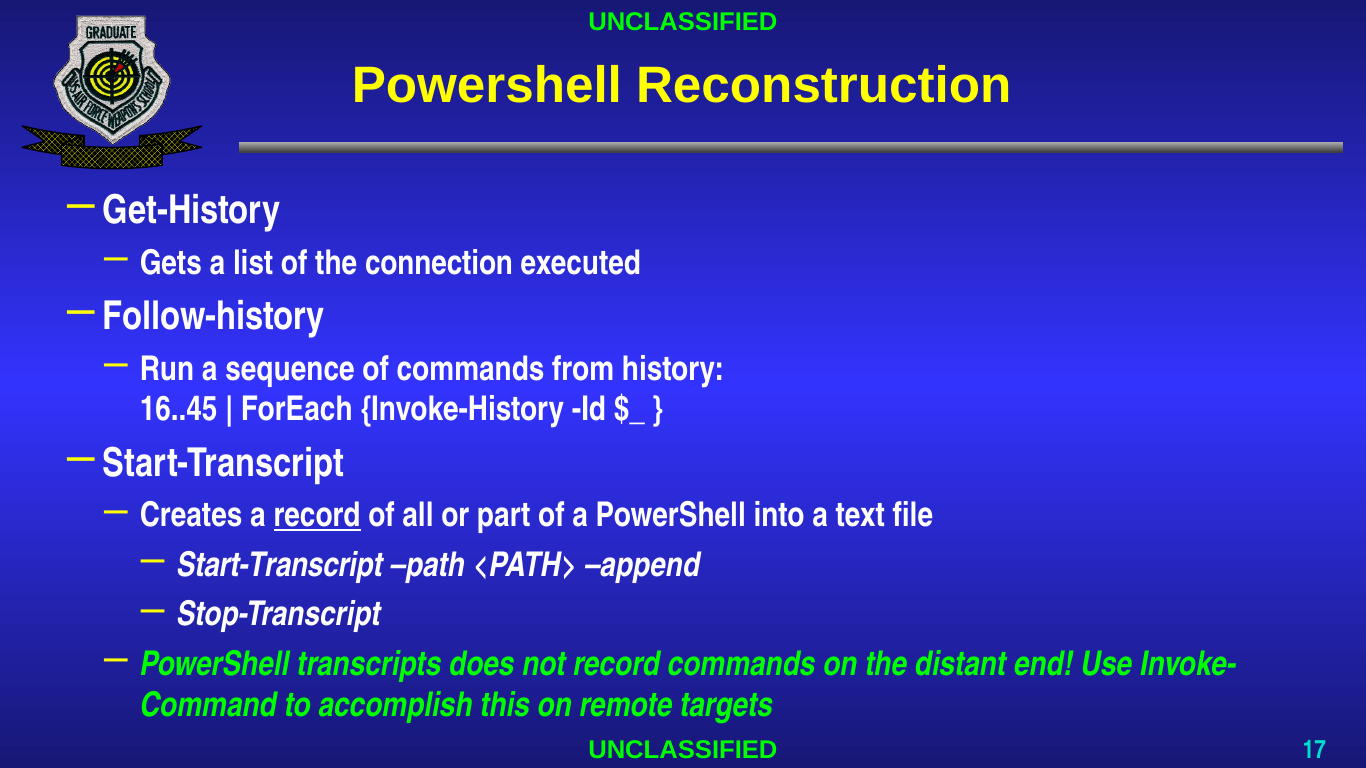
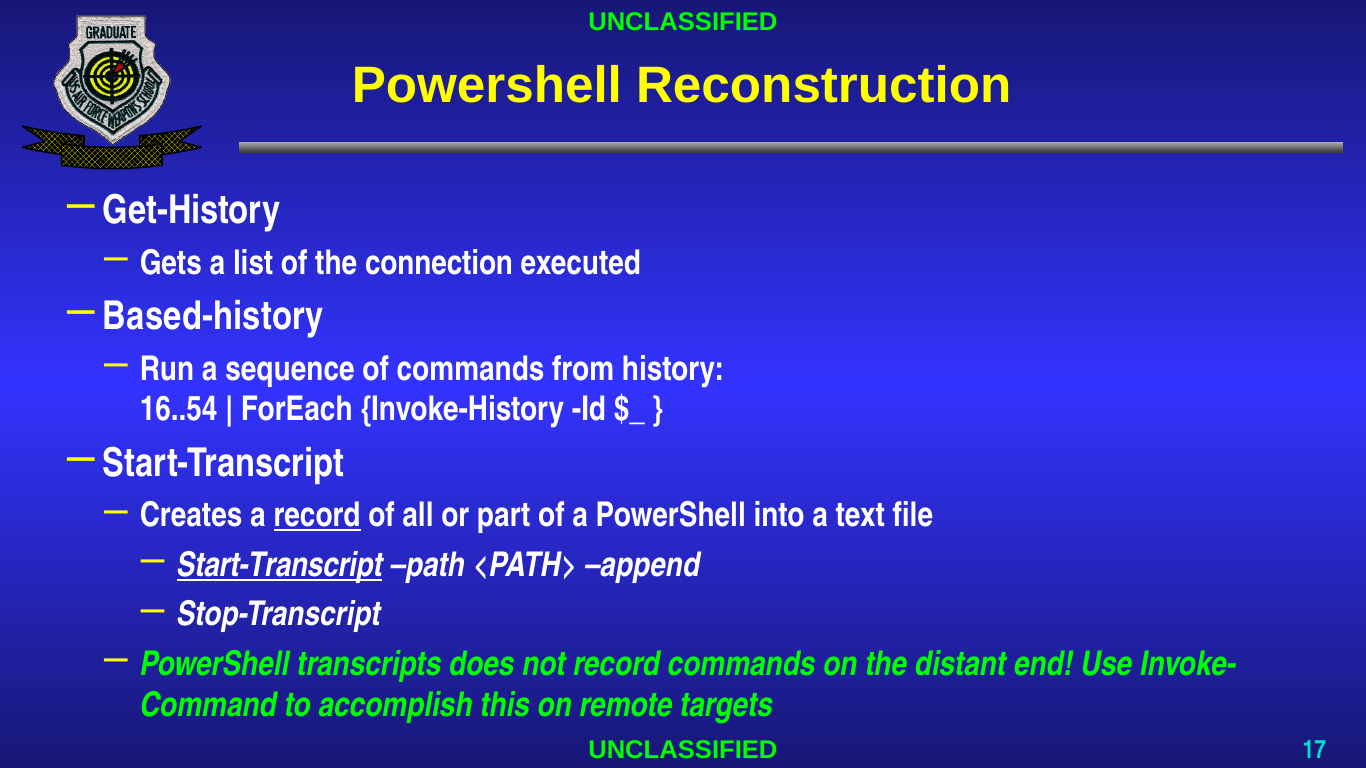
Follow-history: Follow-history -> Based-history
16..45: 16..45 -> 16..54
Start-Transcript at (280, 565) underline: none -> present
